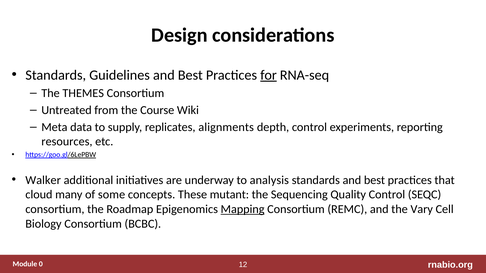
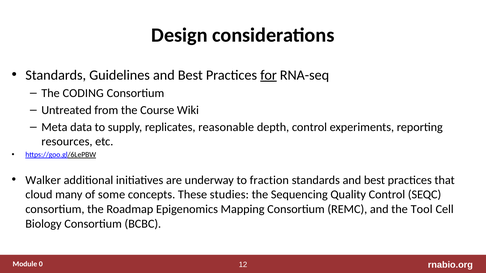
THEMES: THEMES -> CODING
alignments: alignments -> reasonable
analysis: analysis -> fraction
mutant: mutant -> studies
Mapping underline: present -> none
Vary: Vary -> Tool
